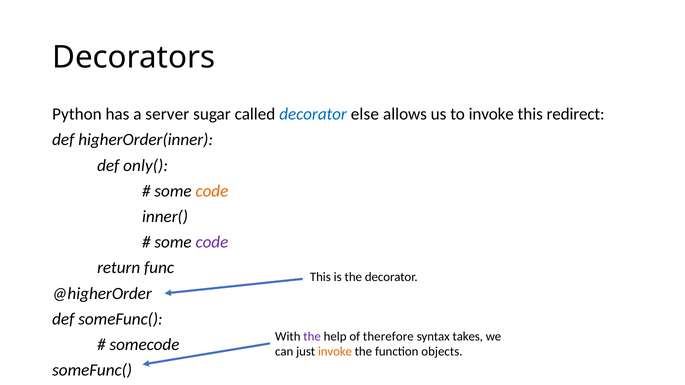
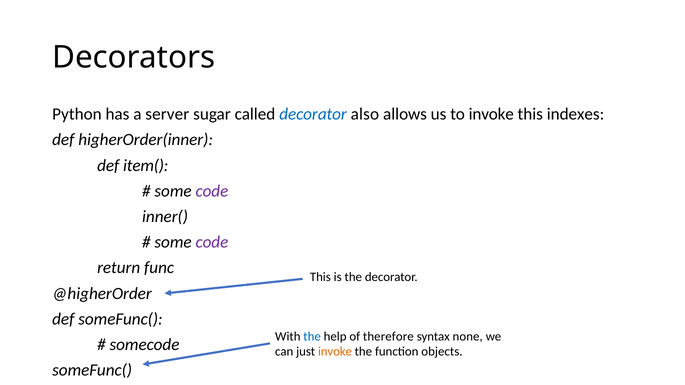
else: else -> also
redirect: redirect -> indexes
only(: only( -> item(
code at (212, 191) colour: orange -> purple
the at (312, 337) colour: purple -> blue
takes: takes -> none
